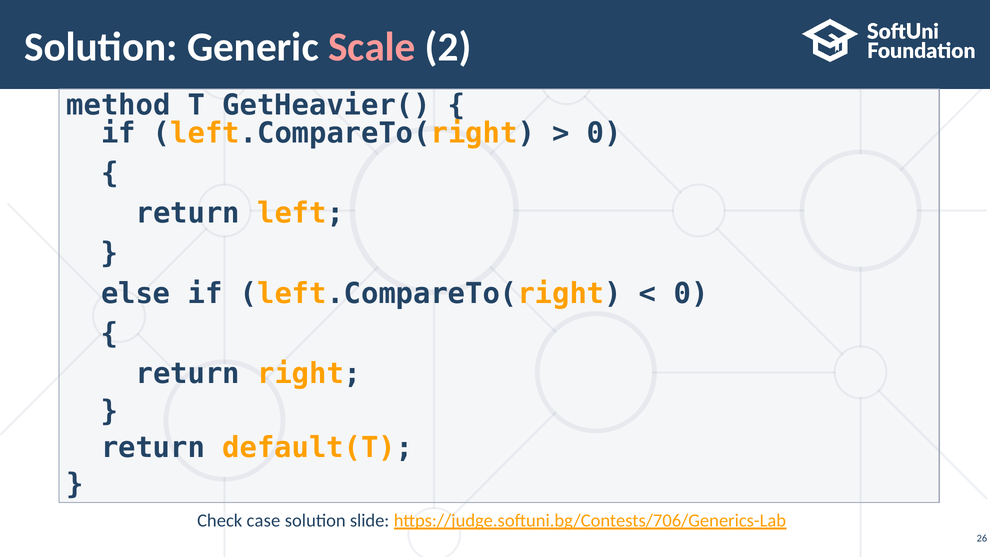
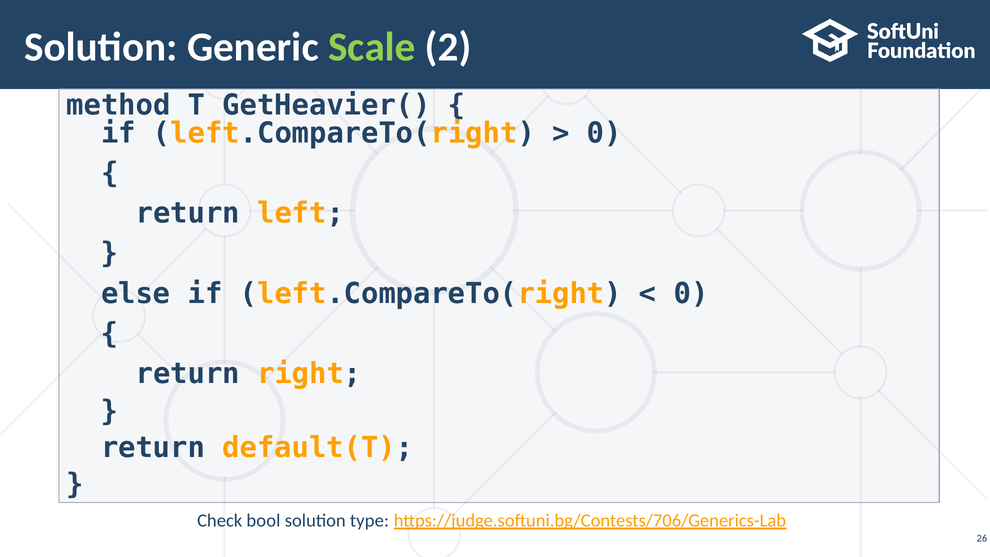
Scale colour: pink -> light green
case: case -> bool
slide: slide -> type
